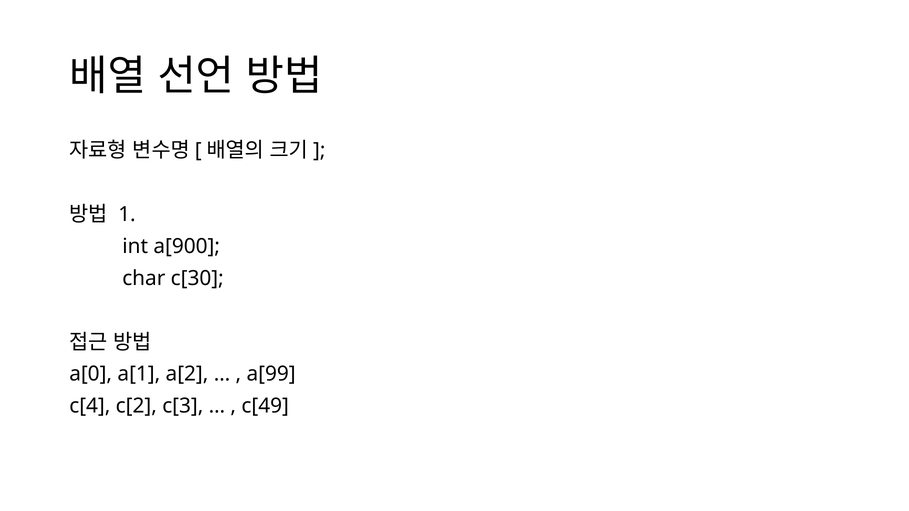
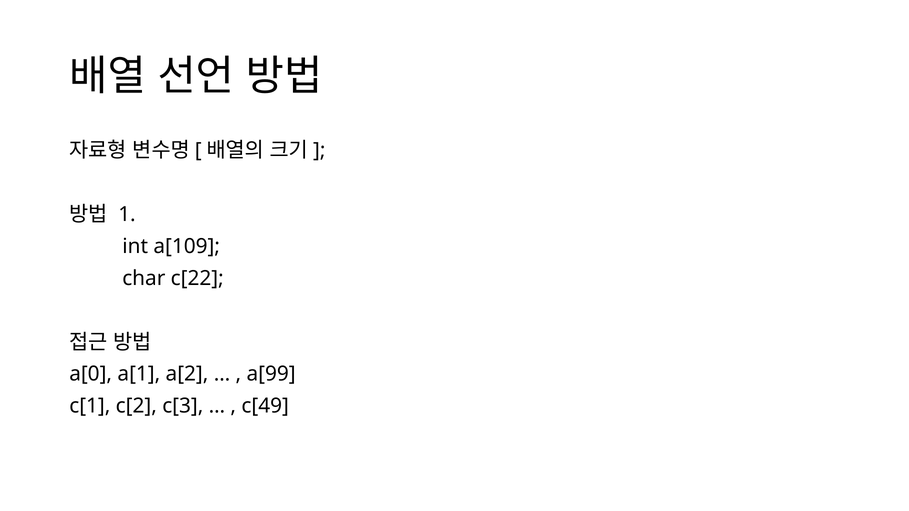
a[900: a[900 -> a[109
c[30: c[30 -> c[22
c[4: c[4 -> c[1
